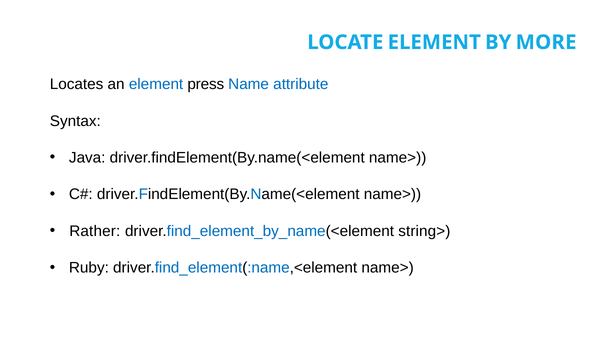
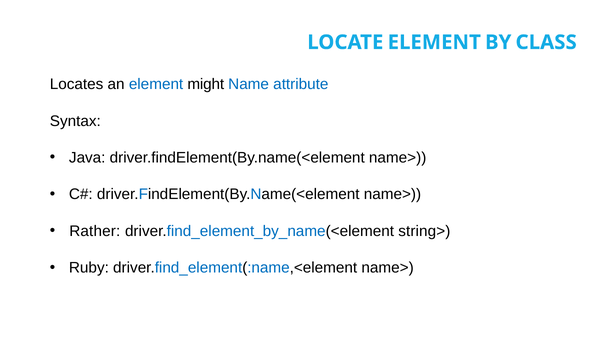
MORE: MORE -> CLASS
press: press -> might
